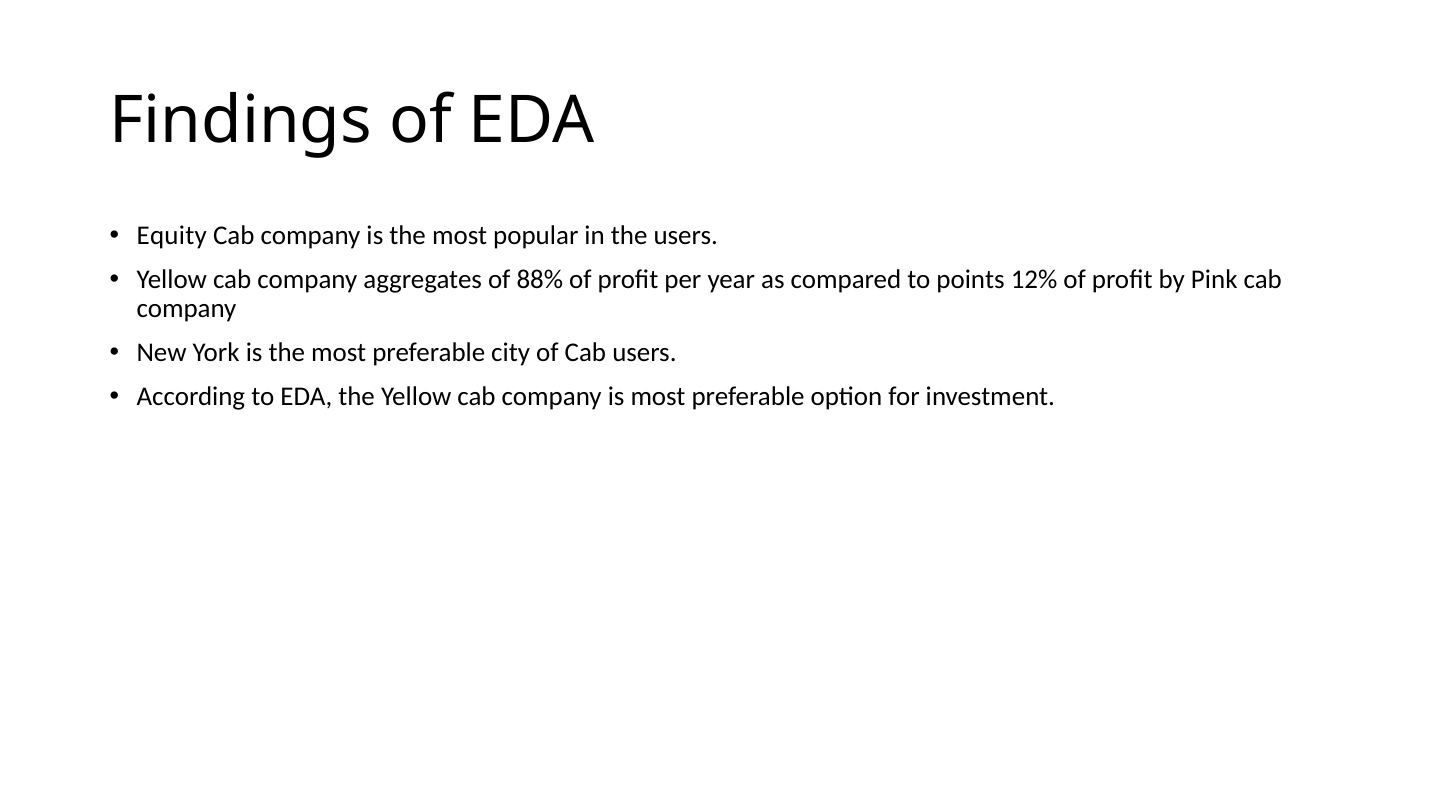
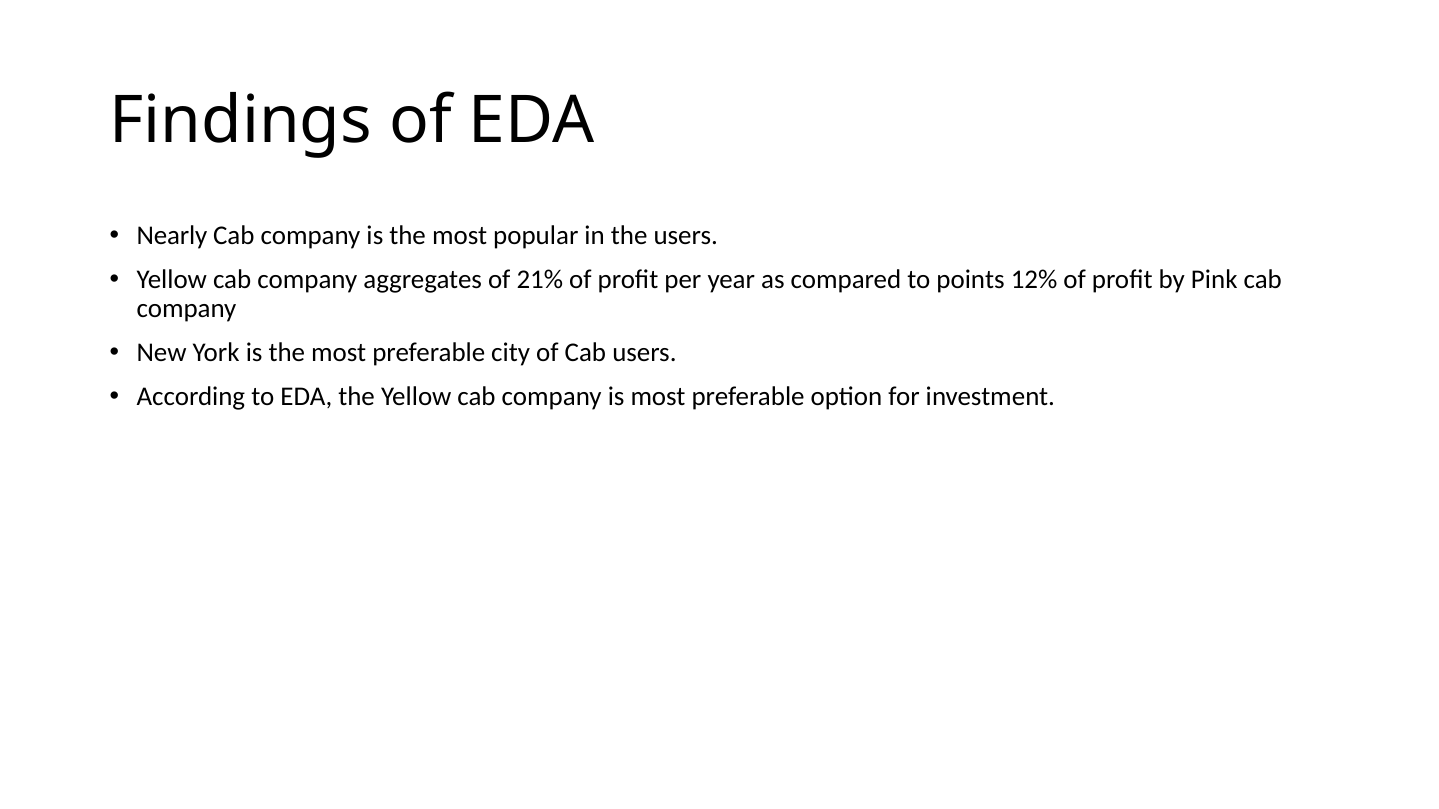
Equity: Equity -> Nearly
88%: 88% -> 21%
